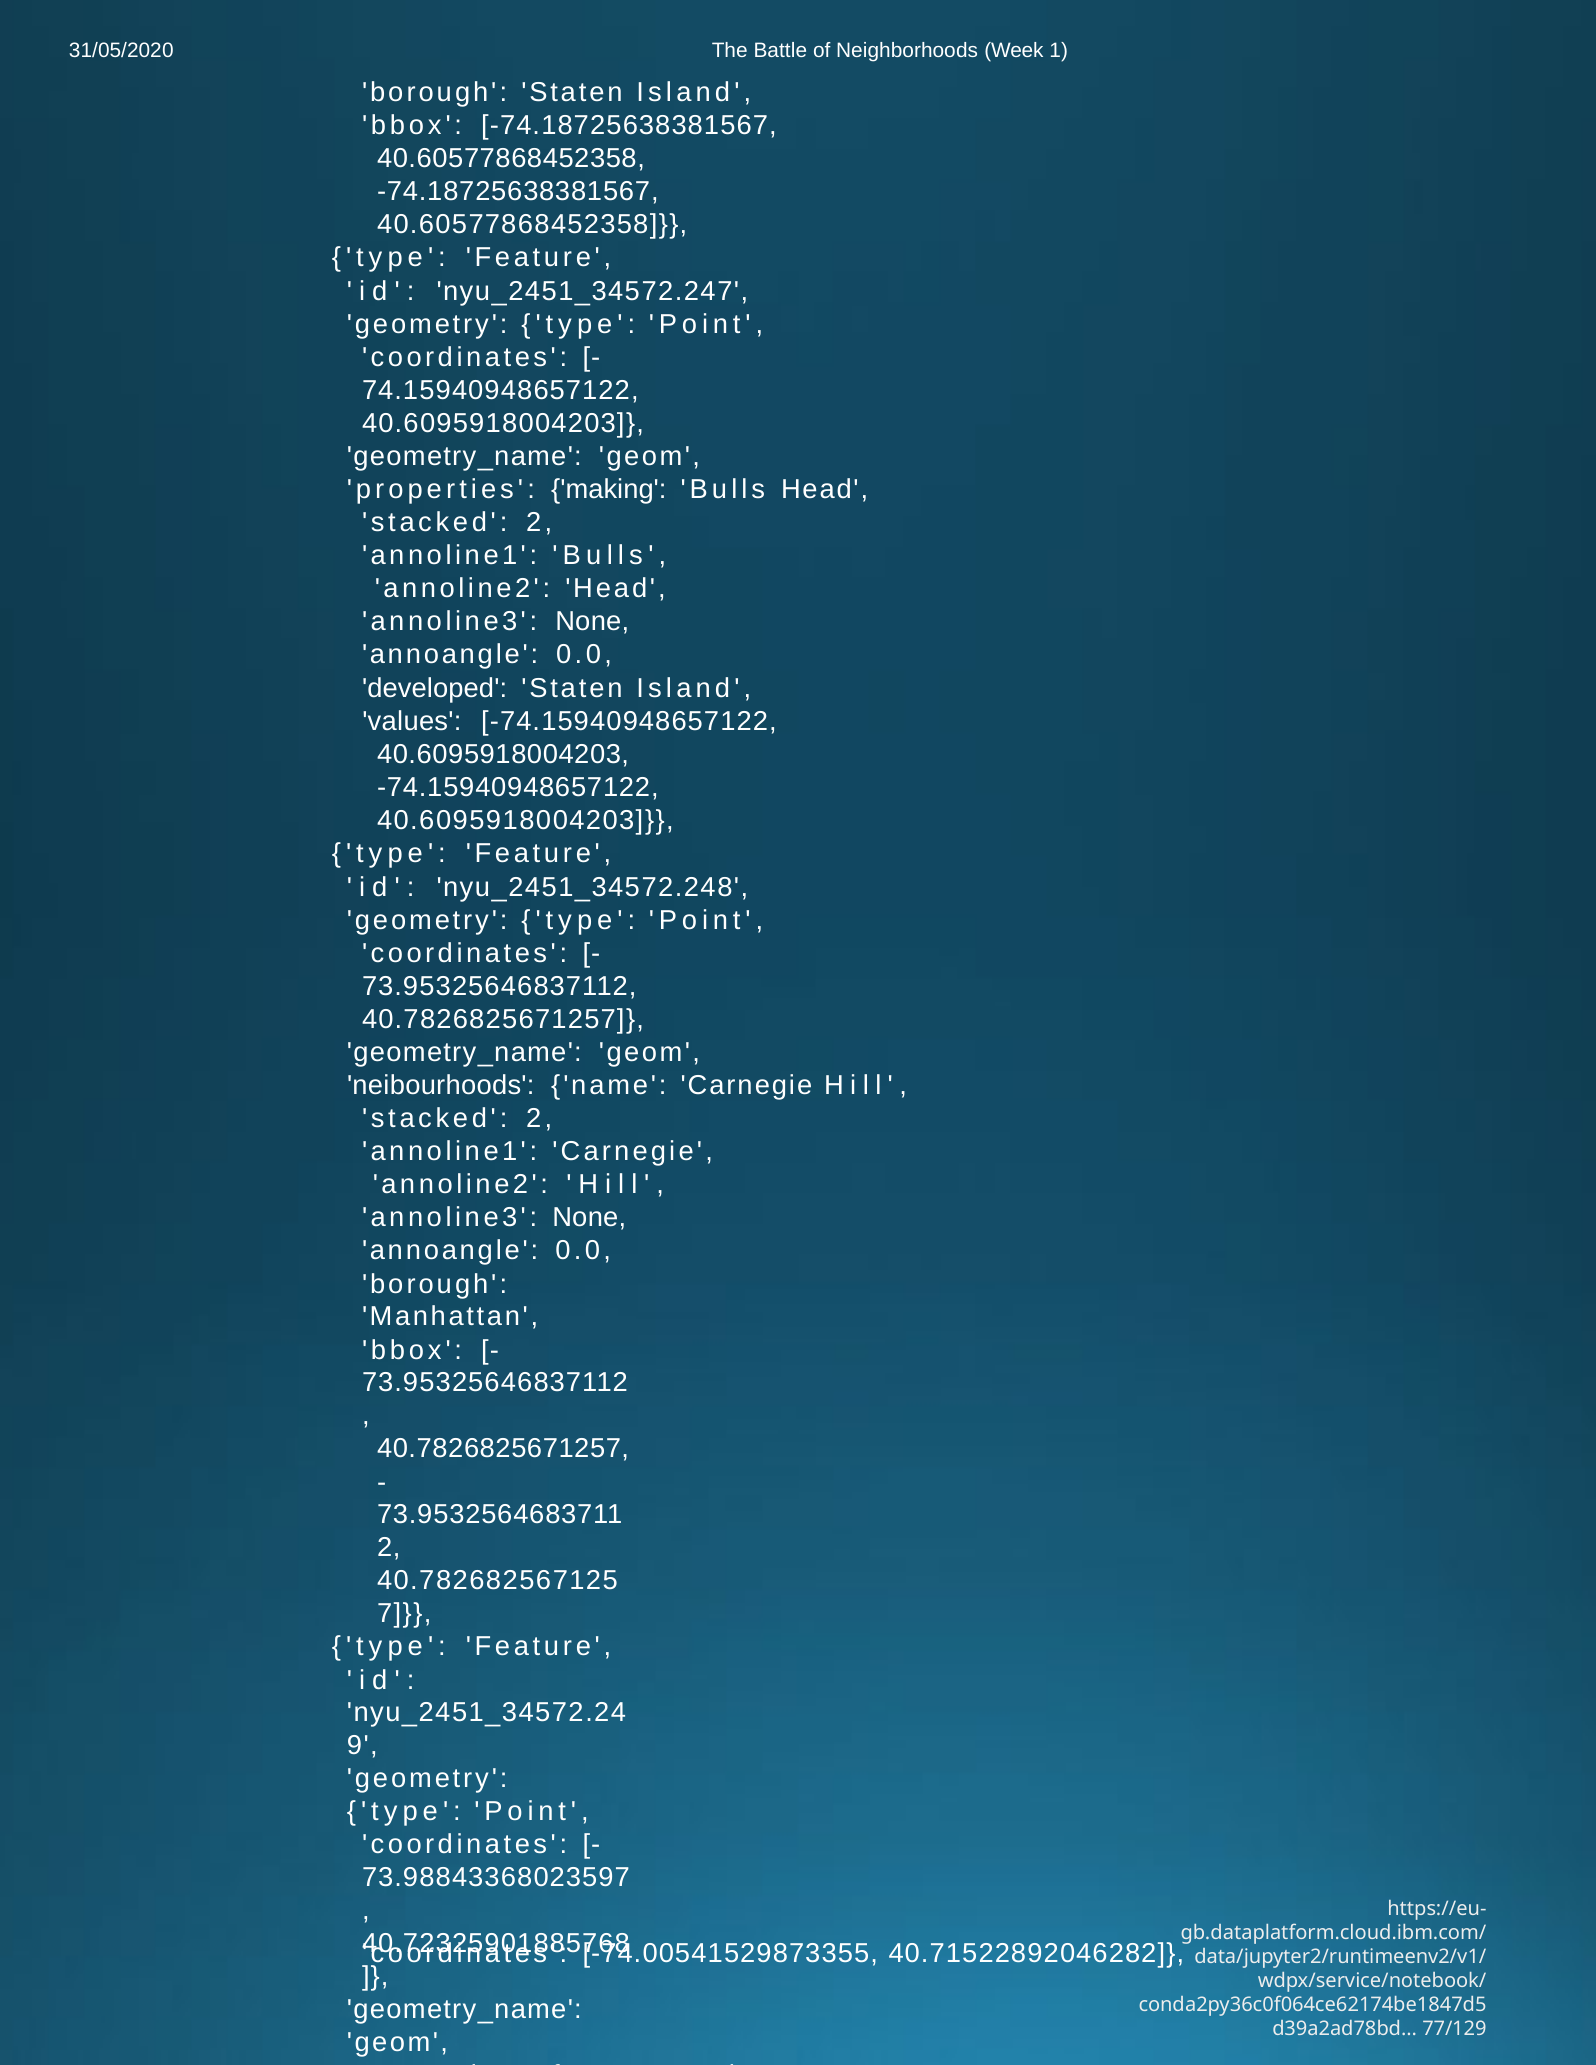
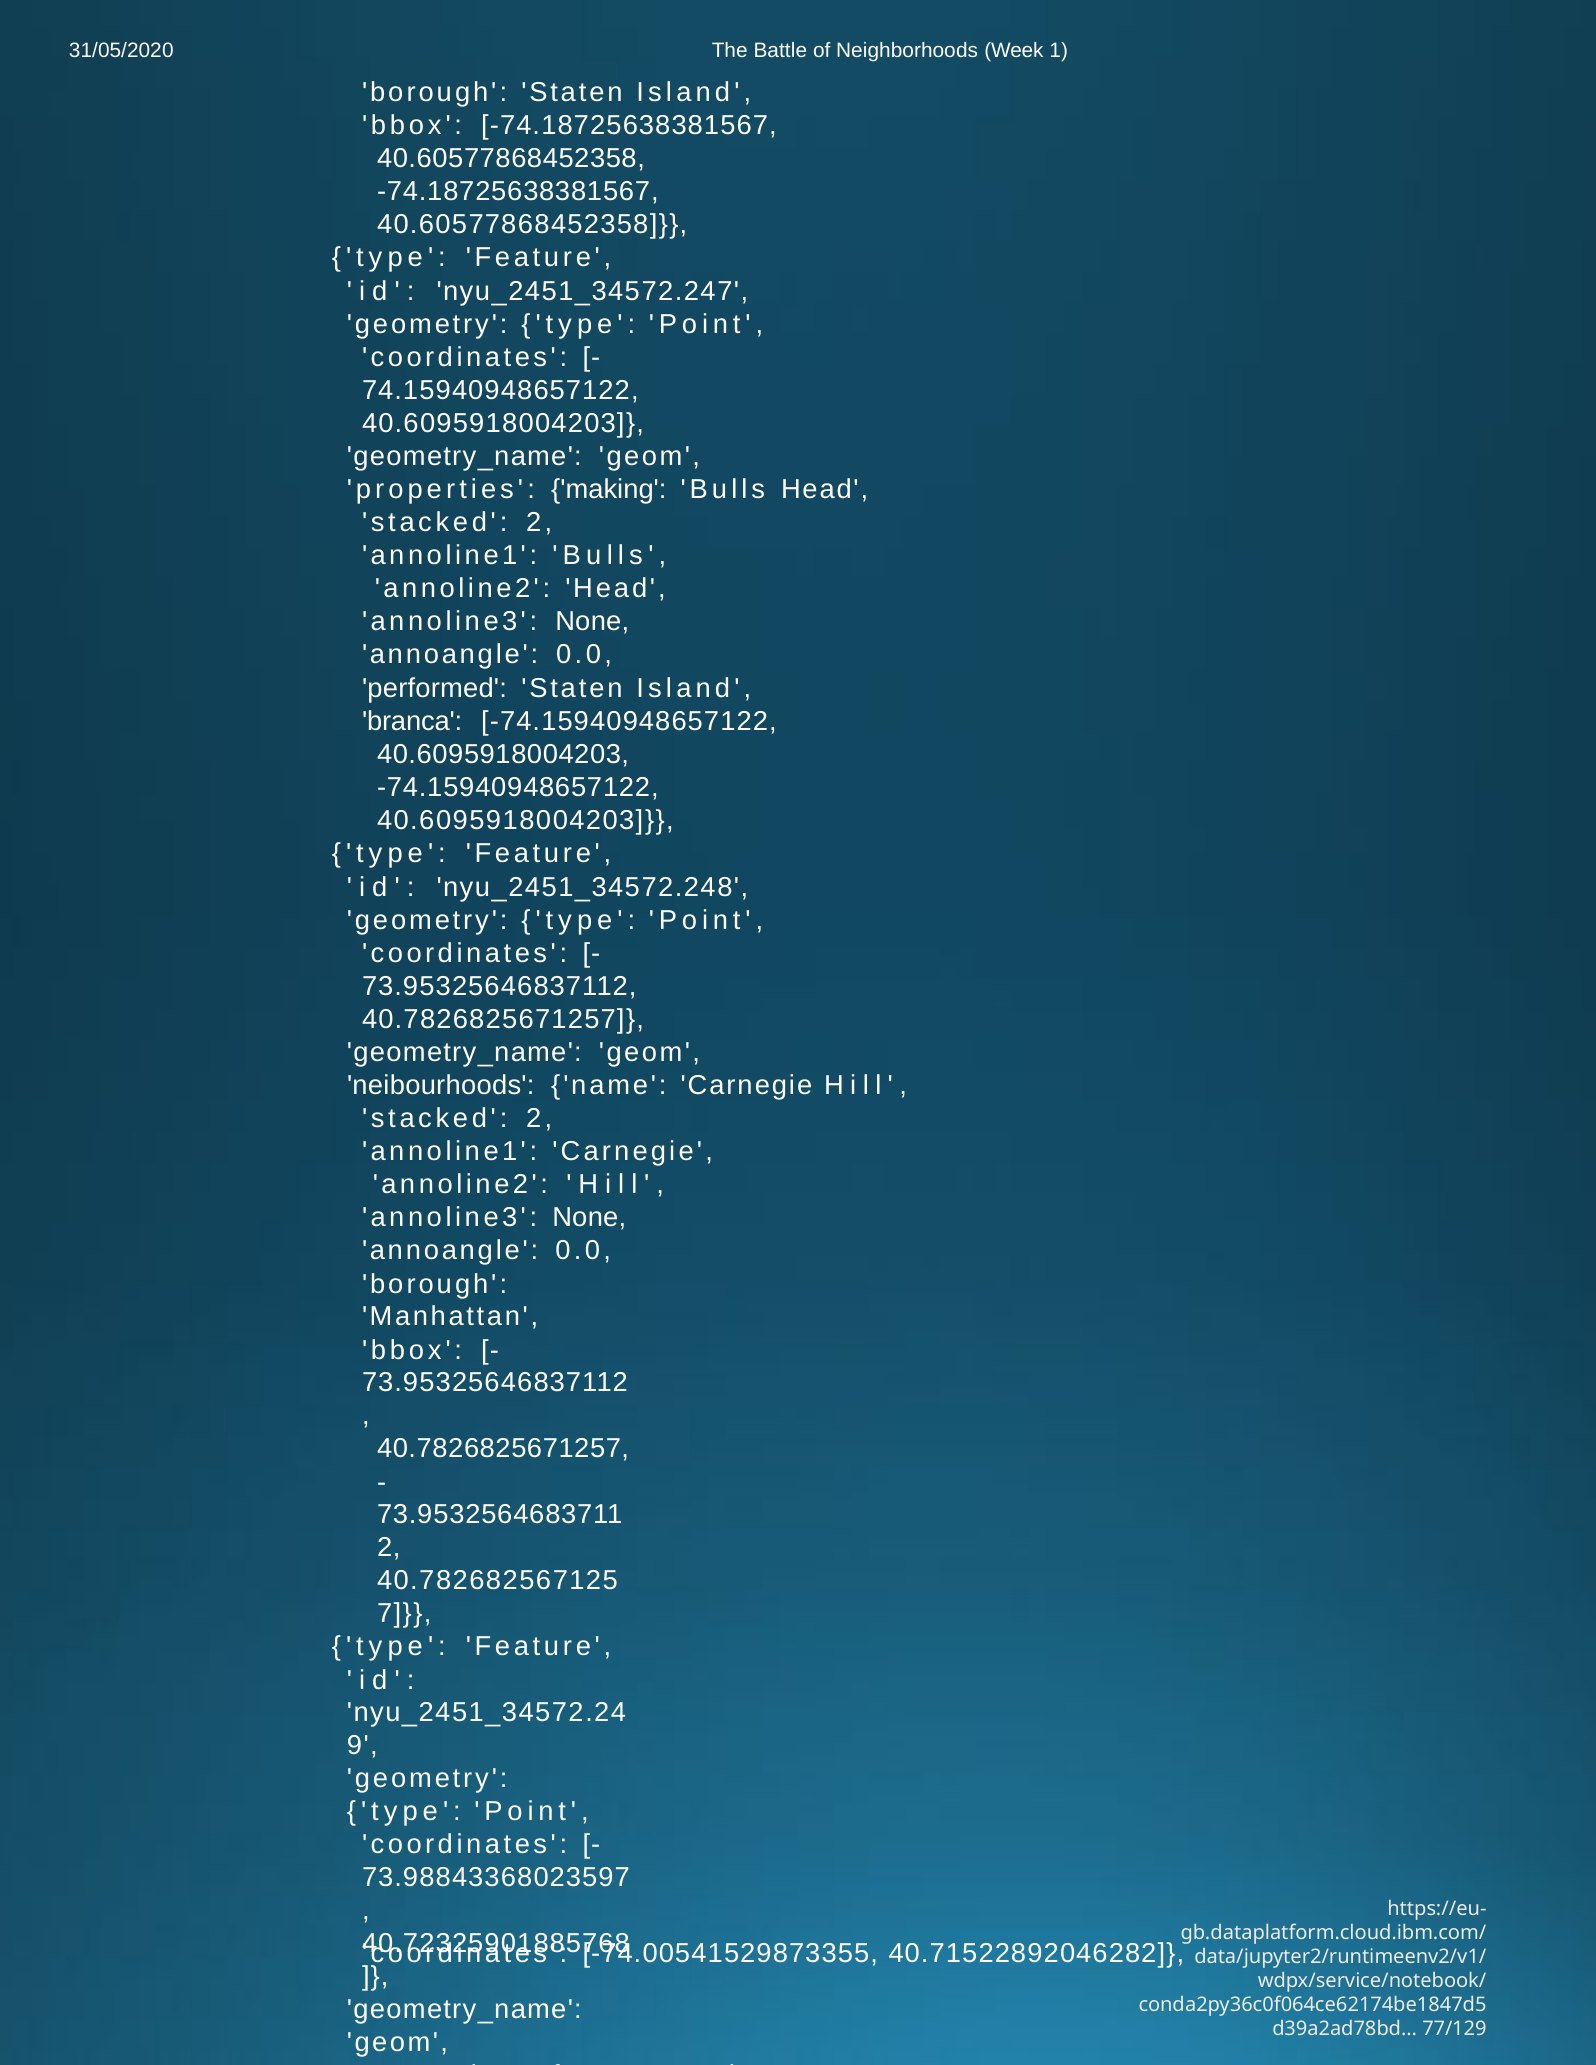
developed: developed -> performed
values: values -> branca
